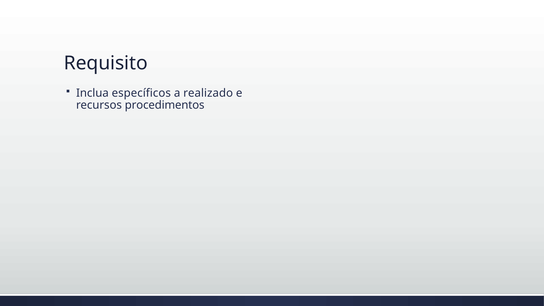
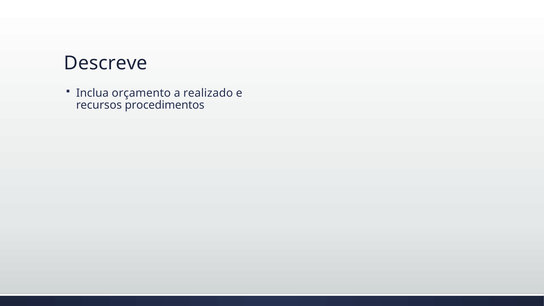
Requisito: Requisito -> Descreve
específicos: específicos -> orçamento
